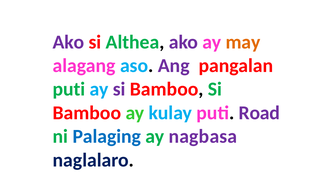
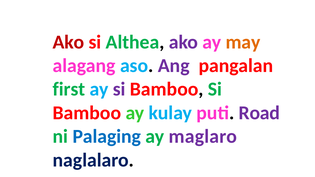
Ako at (68, 42) colour: purple -> red
puti at (69, 89): puti -> first
nagbasa: nagbasa -> maglaro
